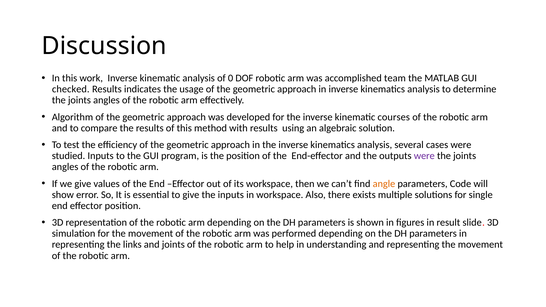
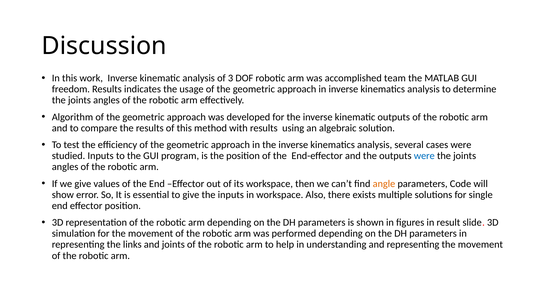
0: 0 -> 3
checked: checked -> freedom
kinematic courses: courses -> outputs
were at (424, 156) colour: purple -> blue
